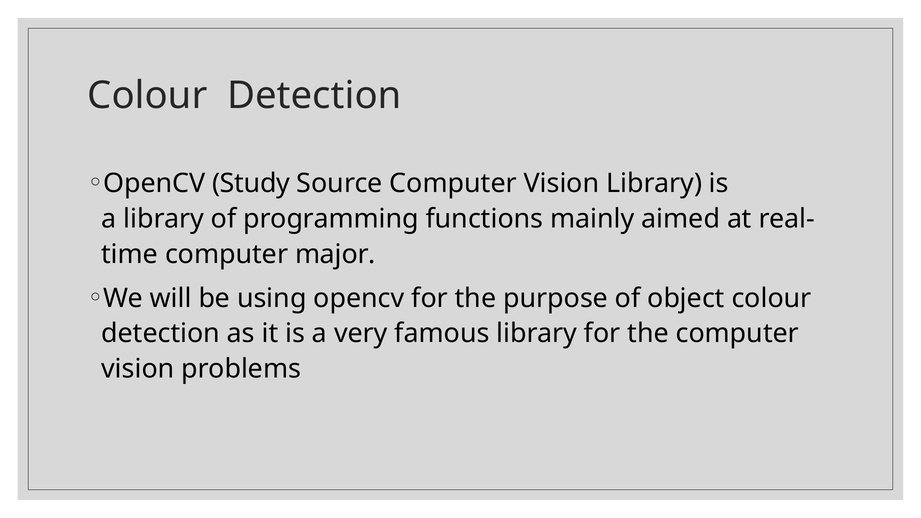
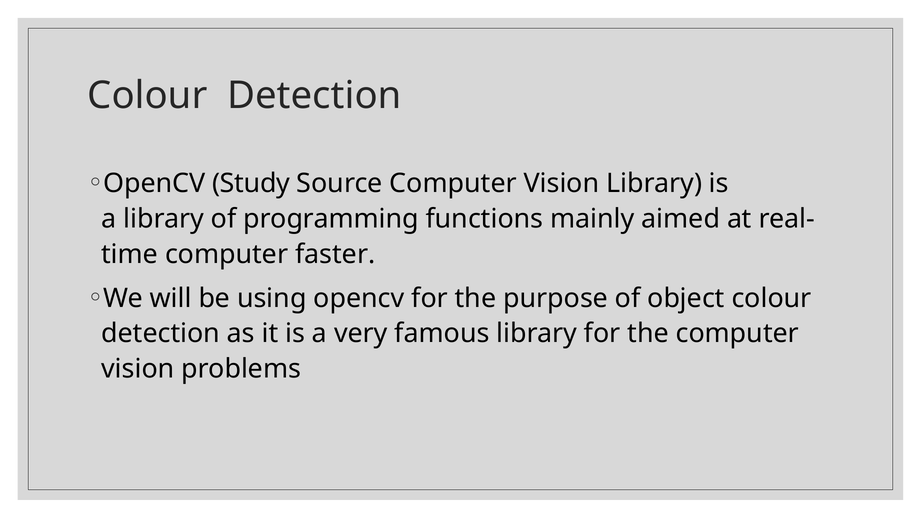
major: major -> faster
